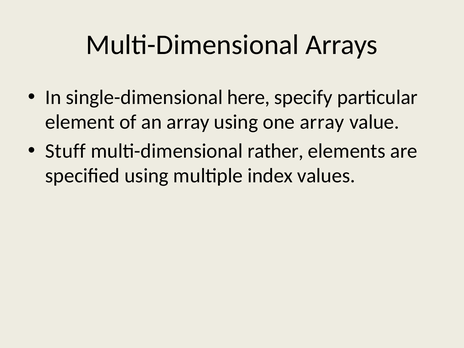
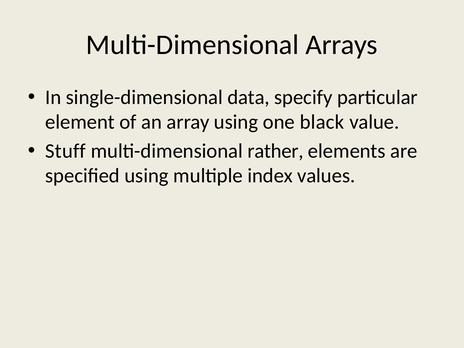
here: here -> data
one array: array -> black
